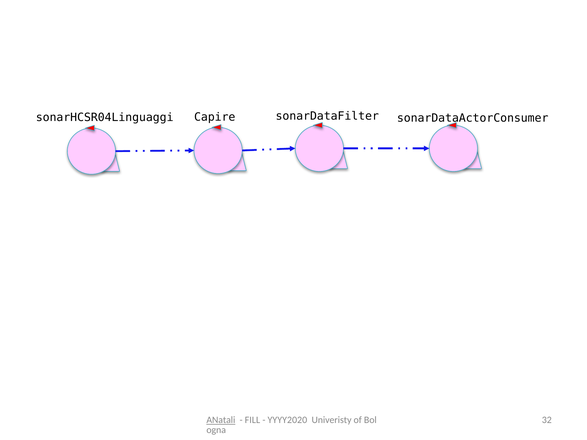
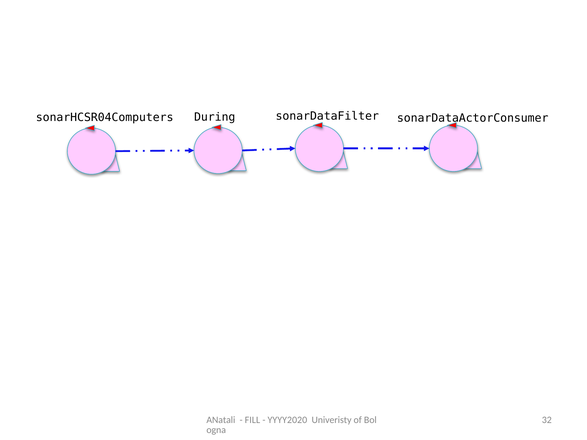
Capire: Capire -> During
sonarHCSR04Linguaggi: sonarHCSR04Linguaggi -> sonarHCSR04Computers
ANatali underline: present -> none
